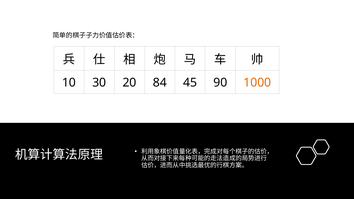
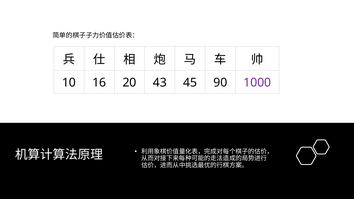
30: 30 -> 16
84: 84 -> 43
1000 colour: orange -> purple
